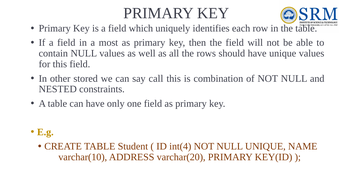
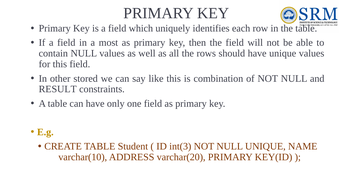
call: call -> like
NESTED: NESTED -> RESULT
int(4: int(4 -> int(3
